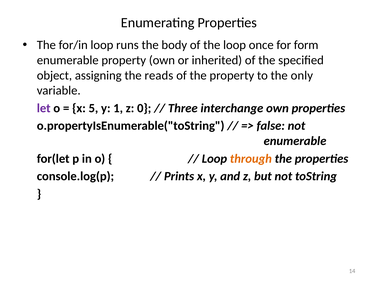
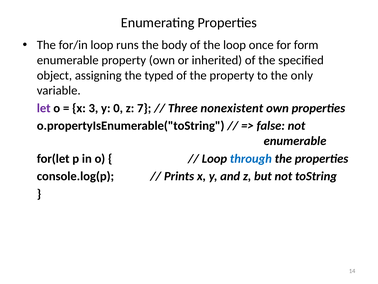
reads: reads -> typed
5: 5 -> 3
1: 1 -> 0
0: 0 -> 7
interchange: interchange -> nonexistent
through colour: orange -> blue
